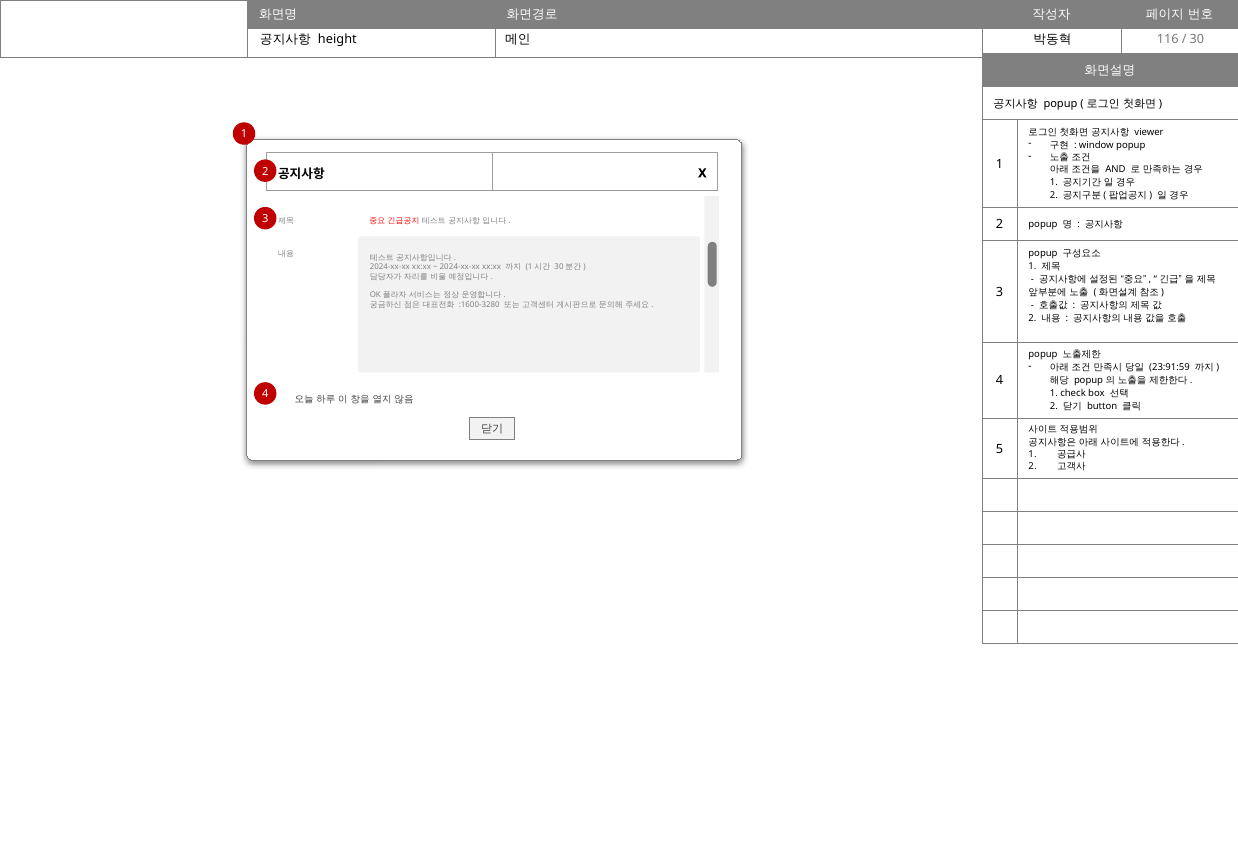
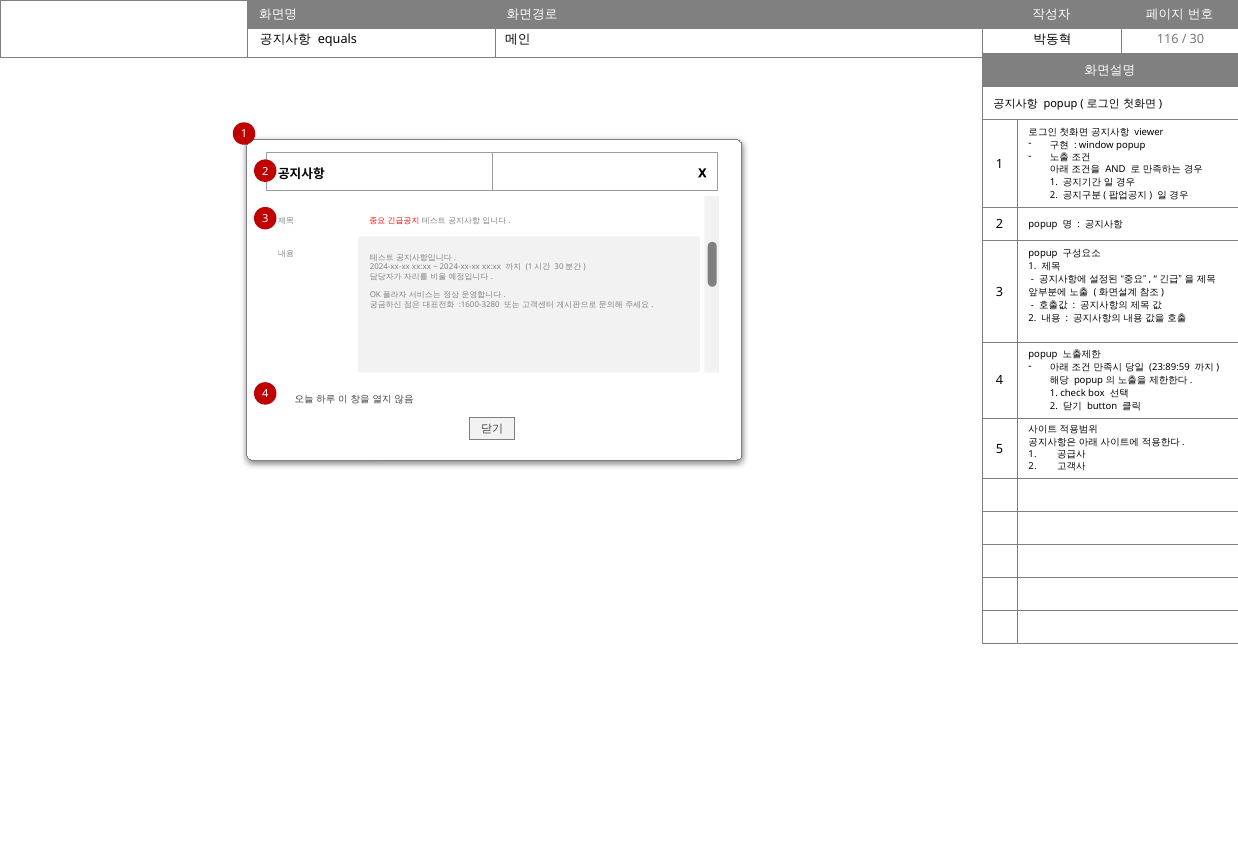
height: height -> equals
23:91:59: 23:91:59 -> 23:89:59
